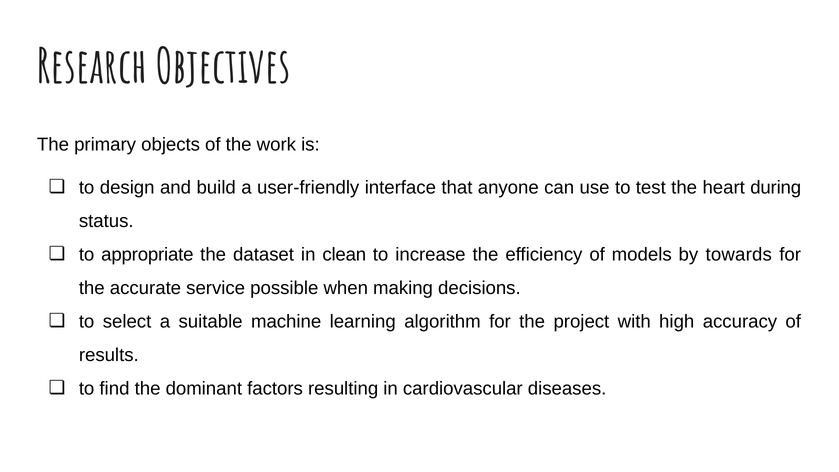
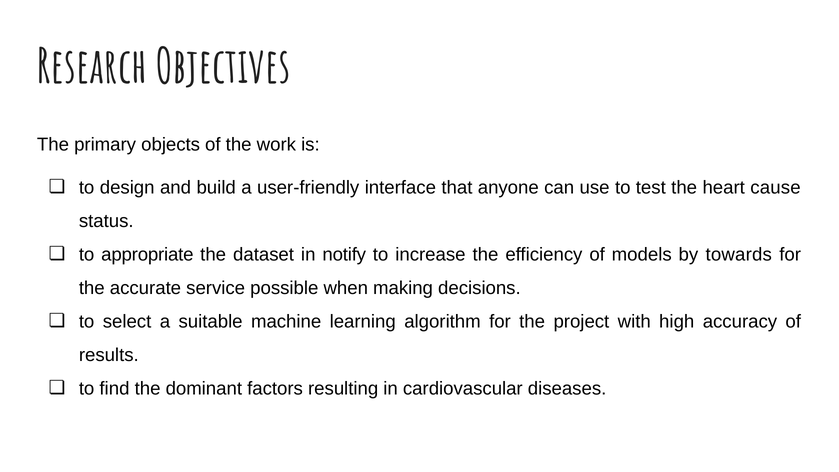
during: during -> cause
clean: clean -> notify
